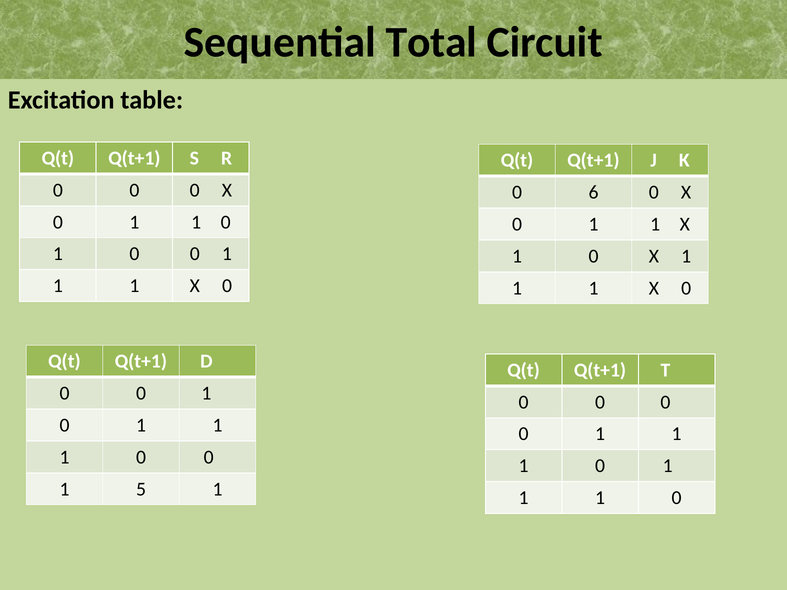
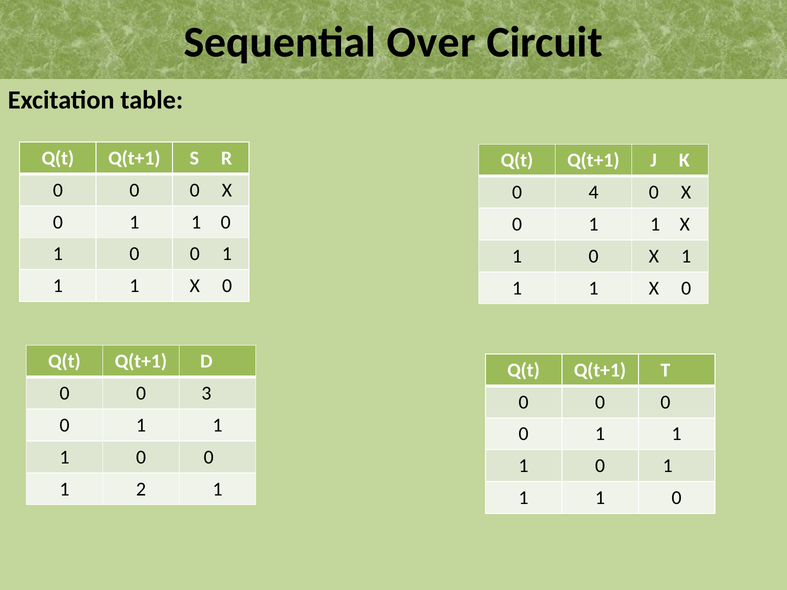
Total: Total -> Over
6: 6 -> 4
1 at (206, 394): 1 -> 3
5: 5 -> 2
